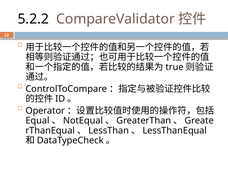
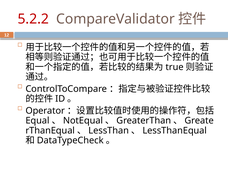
5.2.2 colour: black -> red
